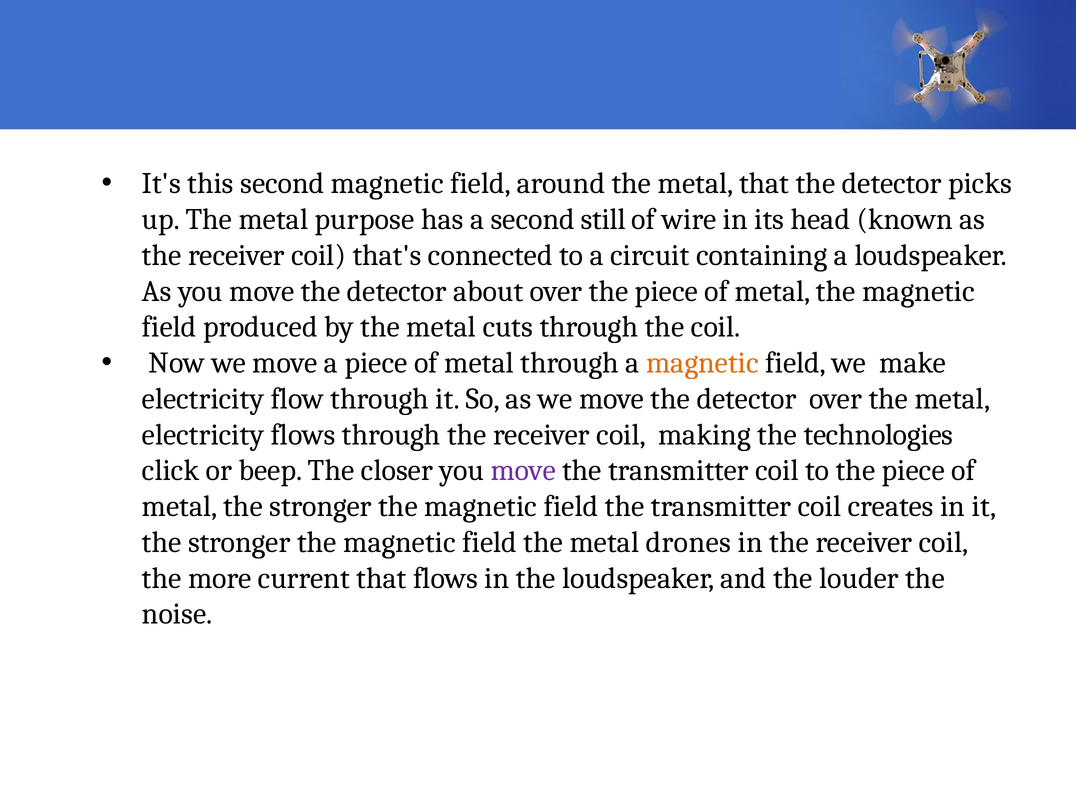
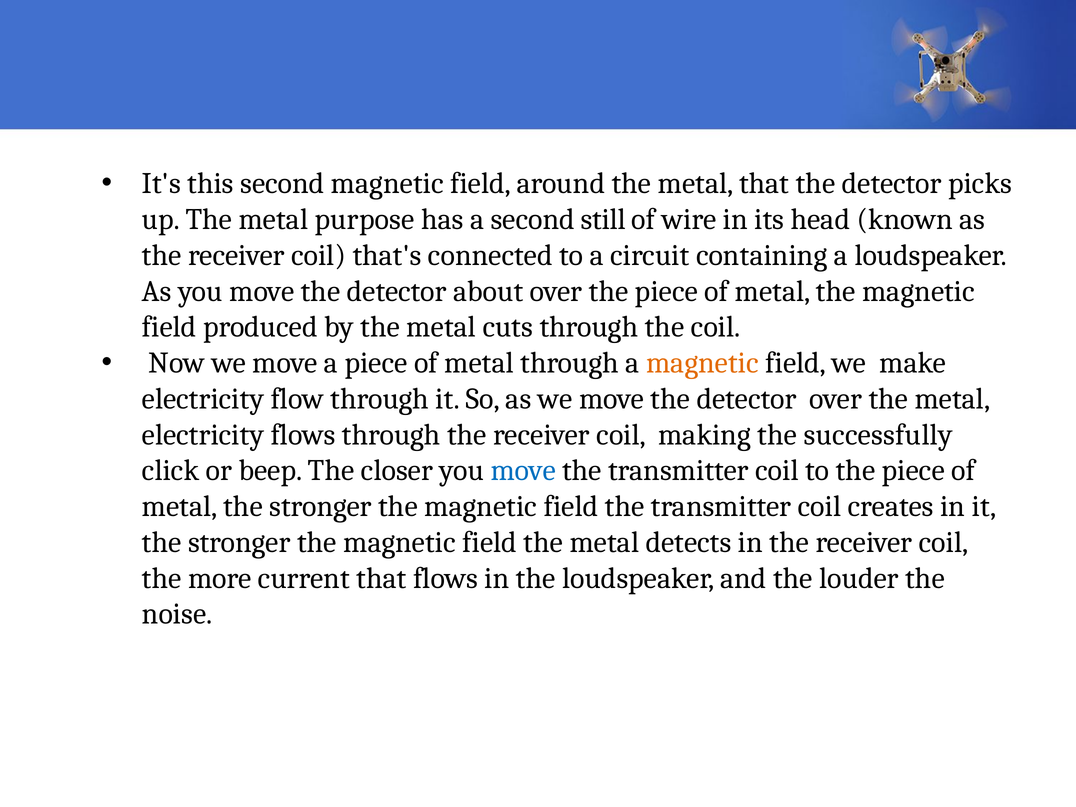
technologies: technologies -> successfully
move at (523, 471) colour: purple -> blue
drones: drones -> detects
